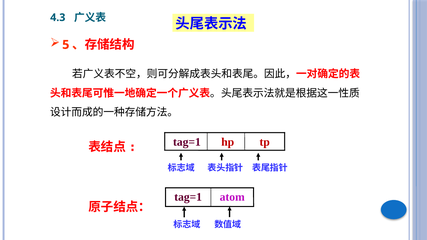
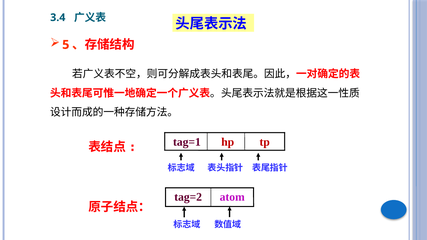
4.3: 4.3 -> 3.4
tag=1 at (188, 197): tag=1 -> tag=2
